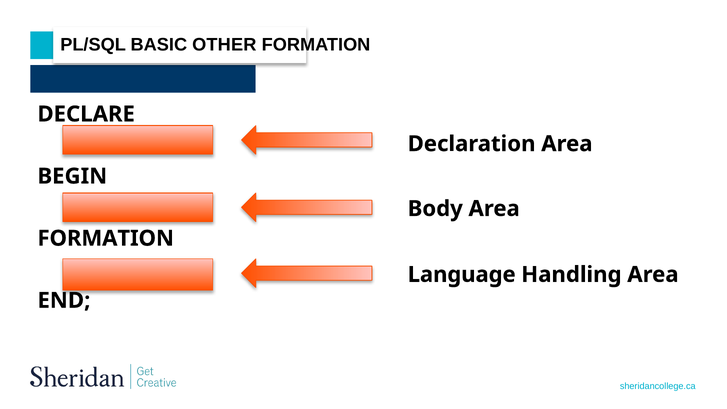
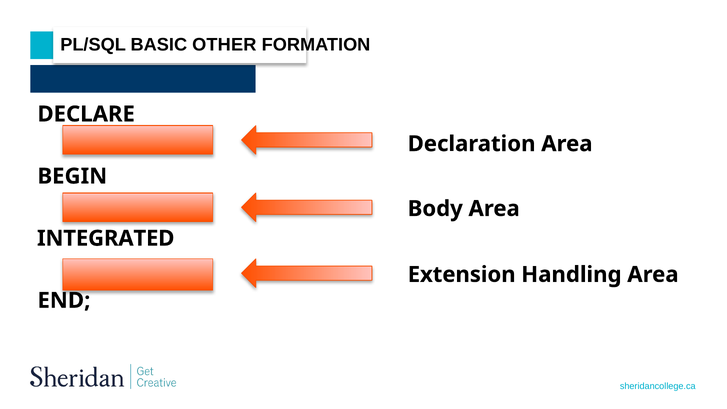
FORMATION at (106, 238): FORMATION -> INTEGRATED
Language: Language -> Extension
